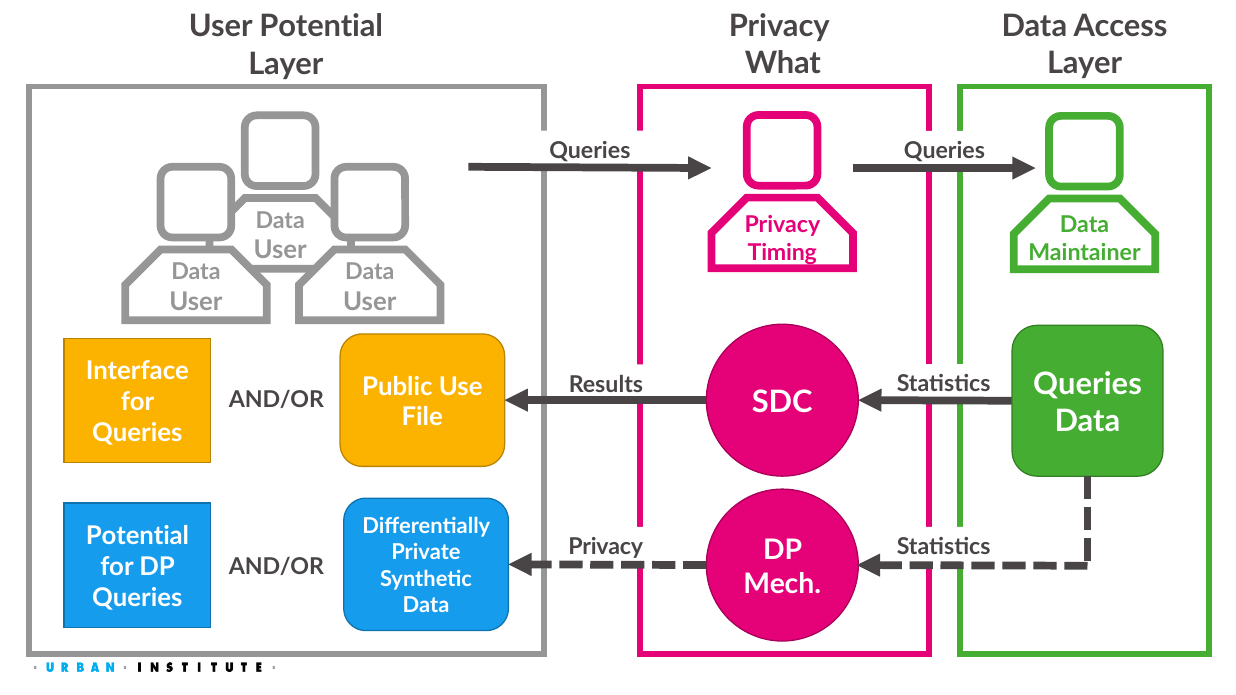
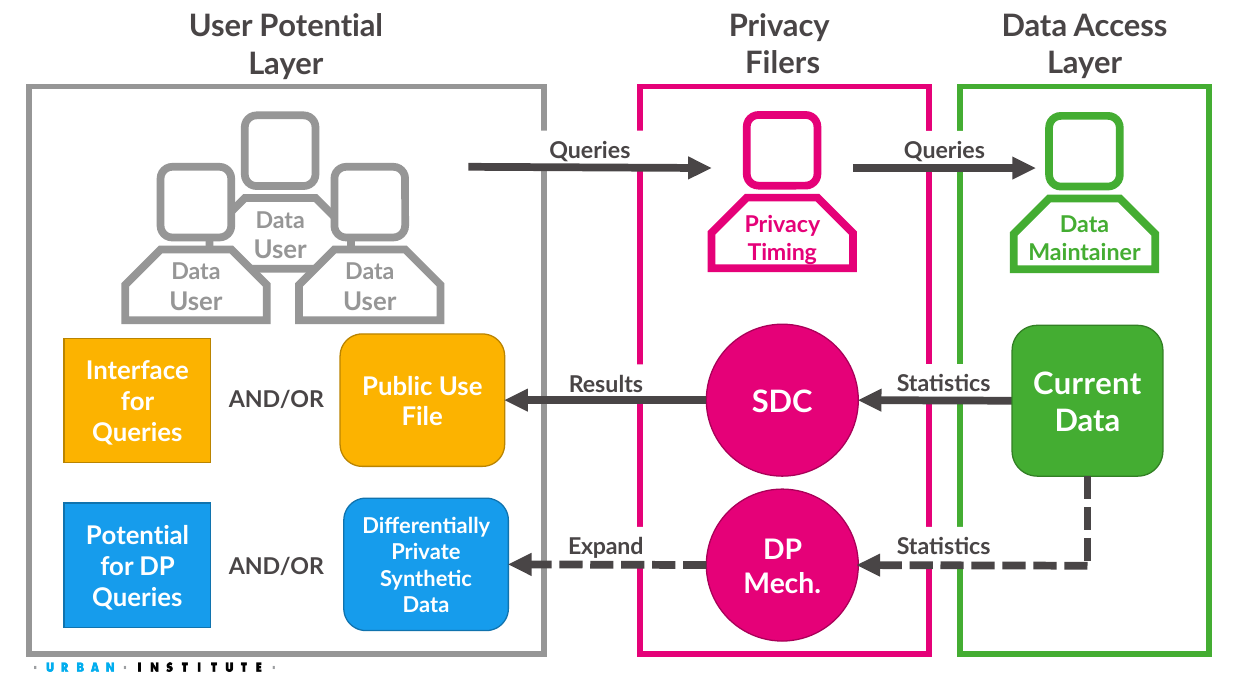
What: What -> Filers
Queries at (1087, 385): Queries -> Current
Privacy at (606, 547): Privacy -> Expand
